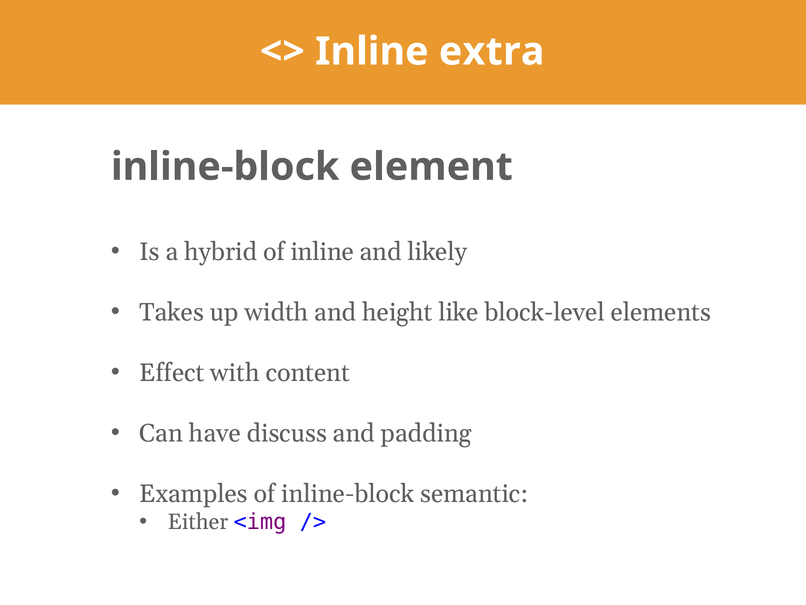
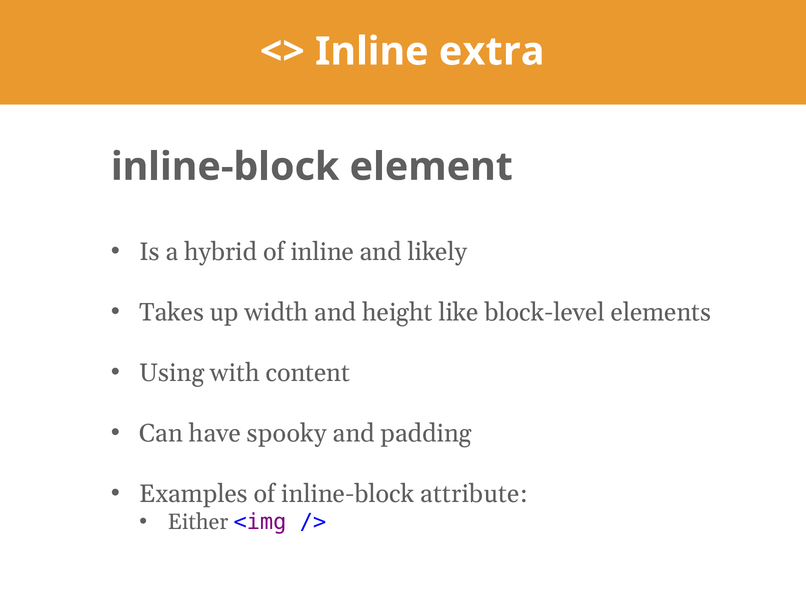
Effect: Effect -> Using
discuss: discuss -> spooky
semantic: semantic -> attribute
